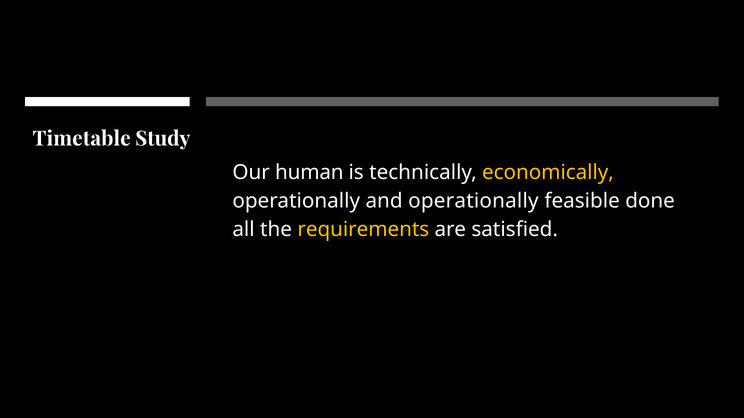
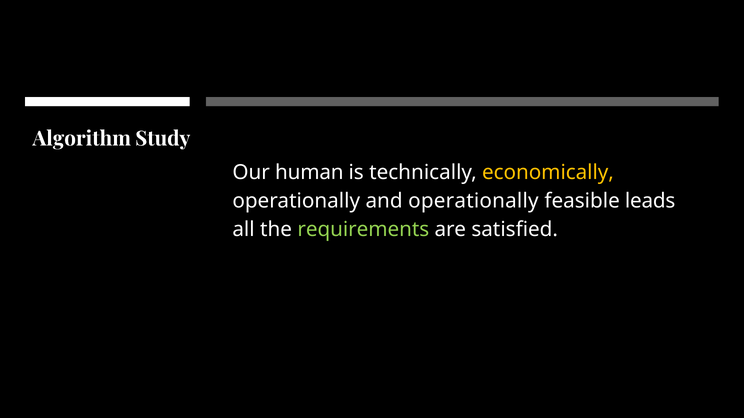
Timetable: Timetable -> Algorithm
done: done -> leads
requirements colour: yellow -> light green
